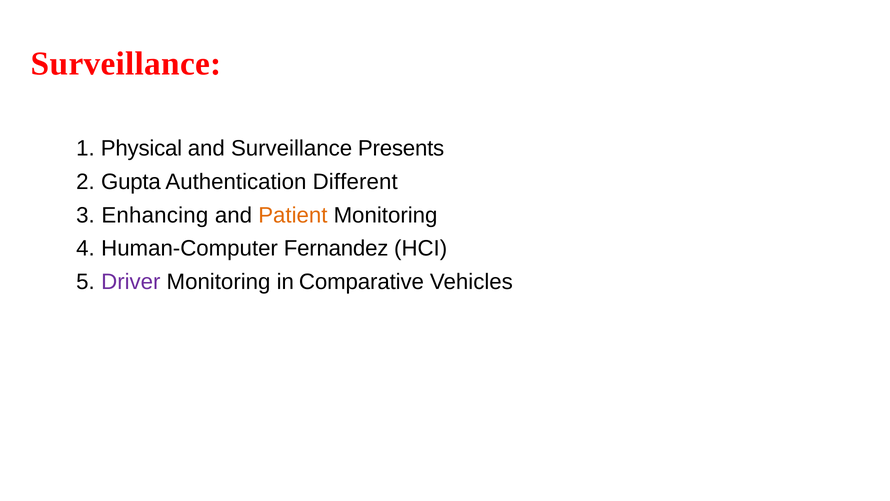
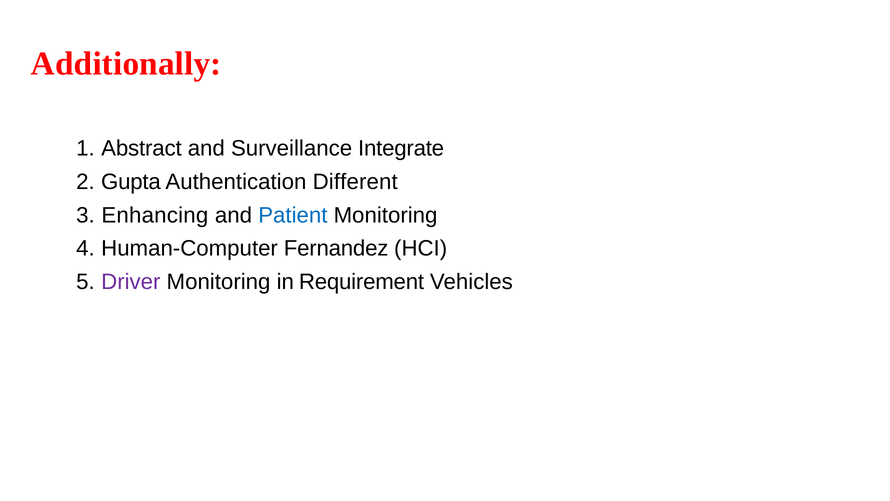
Surveillance at (126, 64): Surveillance -> Additionally
Physical: Physical -> Abstract
Presents: Presents -> Integrate
Patient colour: orange -> blue
Comparative: Comparative -> Requirement
